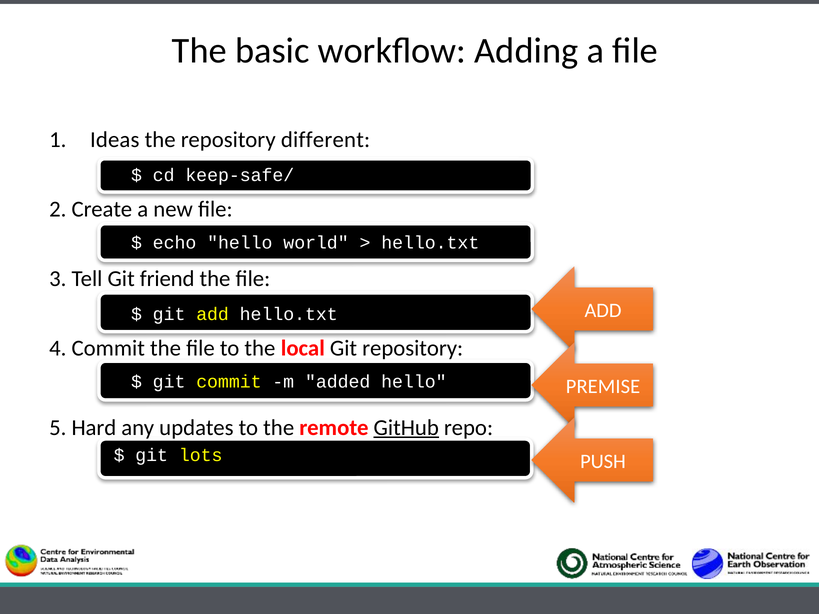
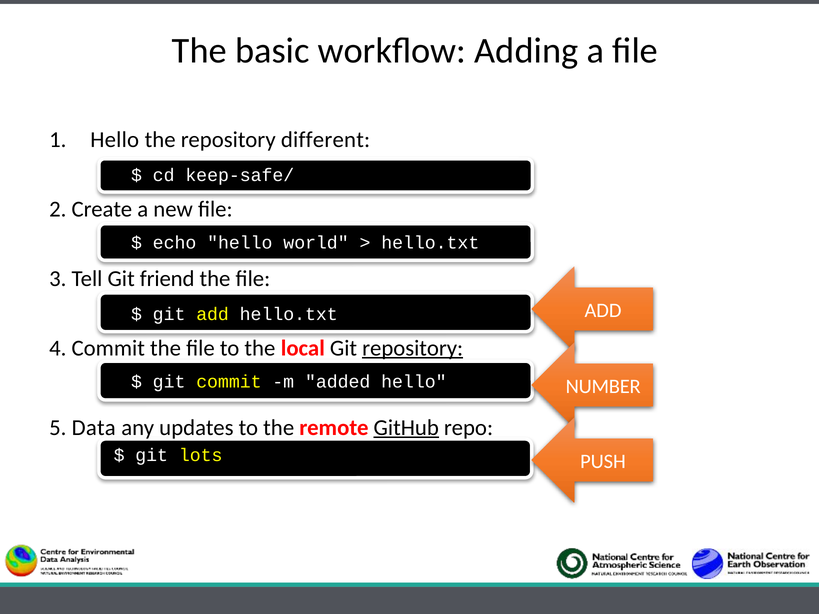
Ideas at (115, 140): Ideas -> Hello
repository at (413, 348) underline: none -> present
PREMISE: PREMISE -> NUMBER
Hard: Hard -> Data
